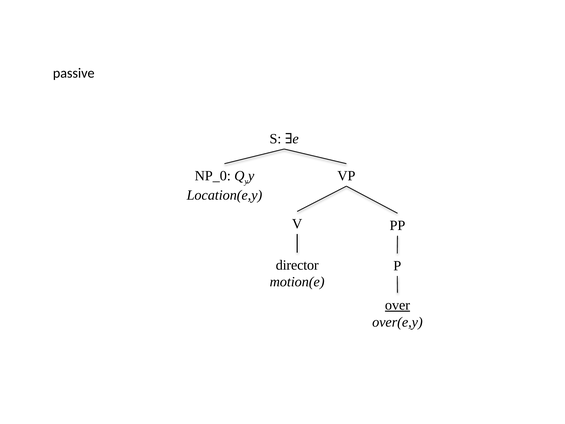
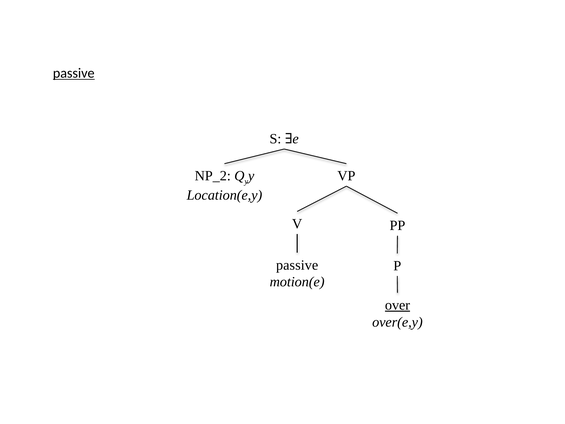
passive at (74, 73) underline: none -> present
NP_0: NP_0 -> NP_2
director at (297, 265): director -> passive
